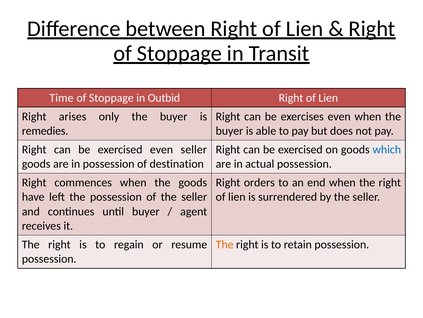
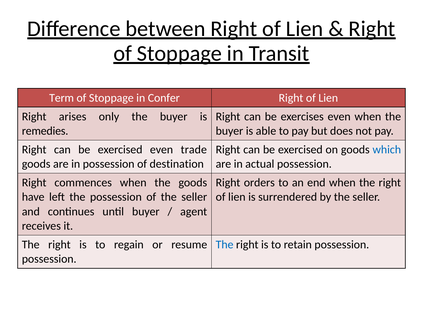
Time: Time -> Term
Outbid: Outbid -> Confer
even seller: seller -> trade
The at (225, 244) colour: orange -> blue
